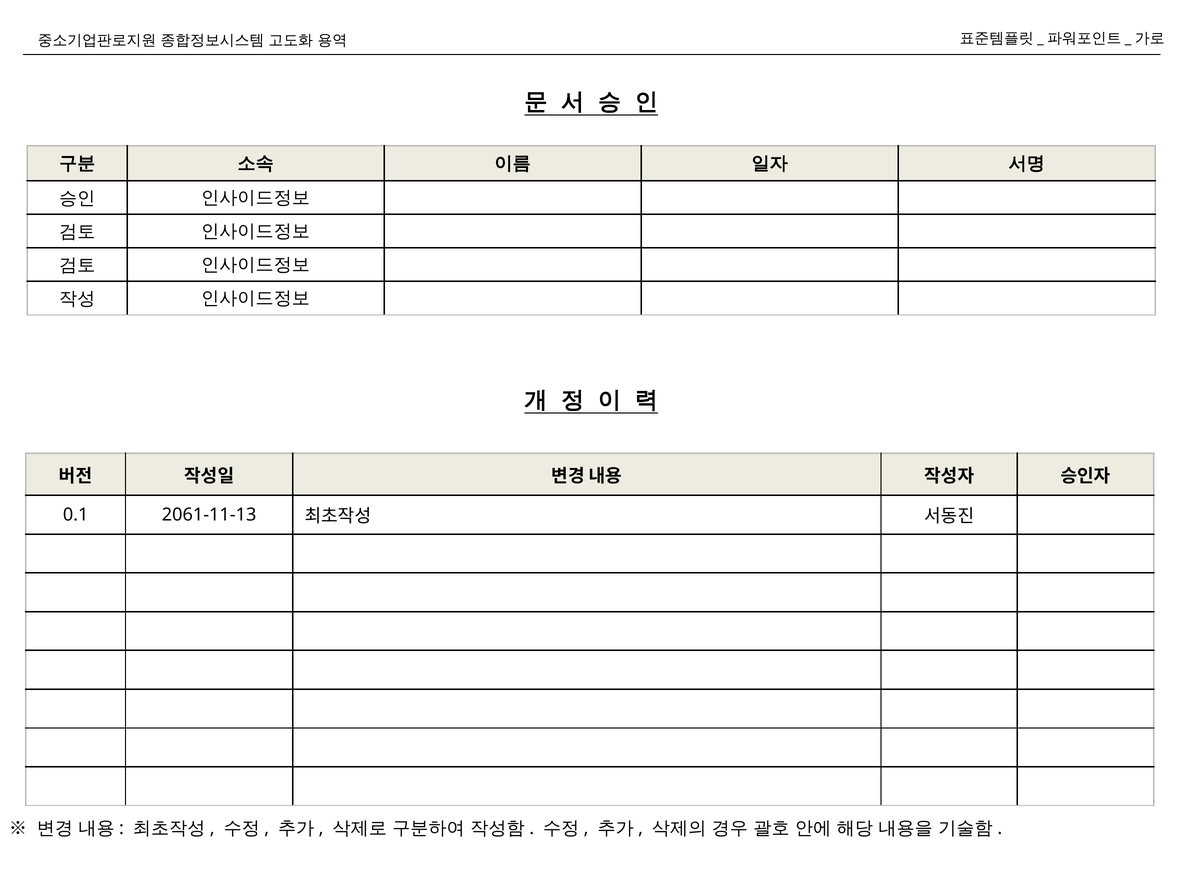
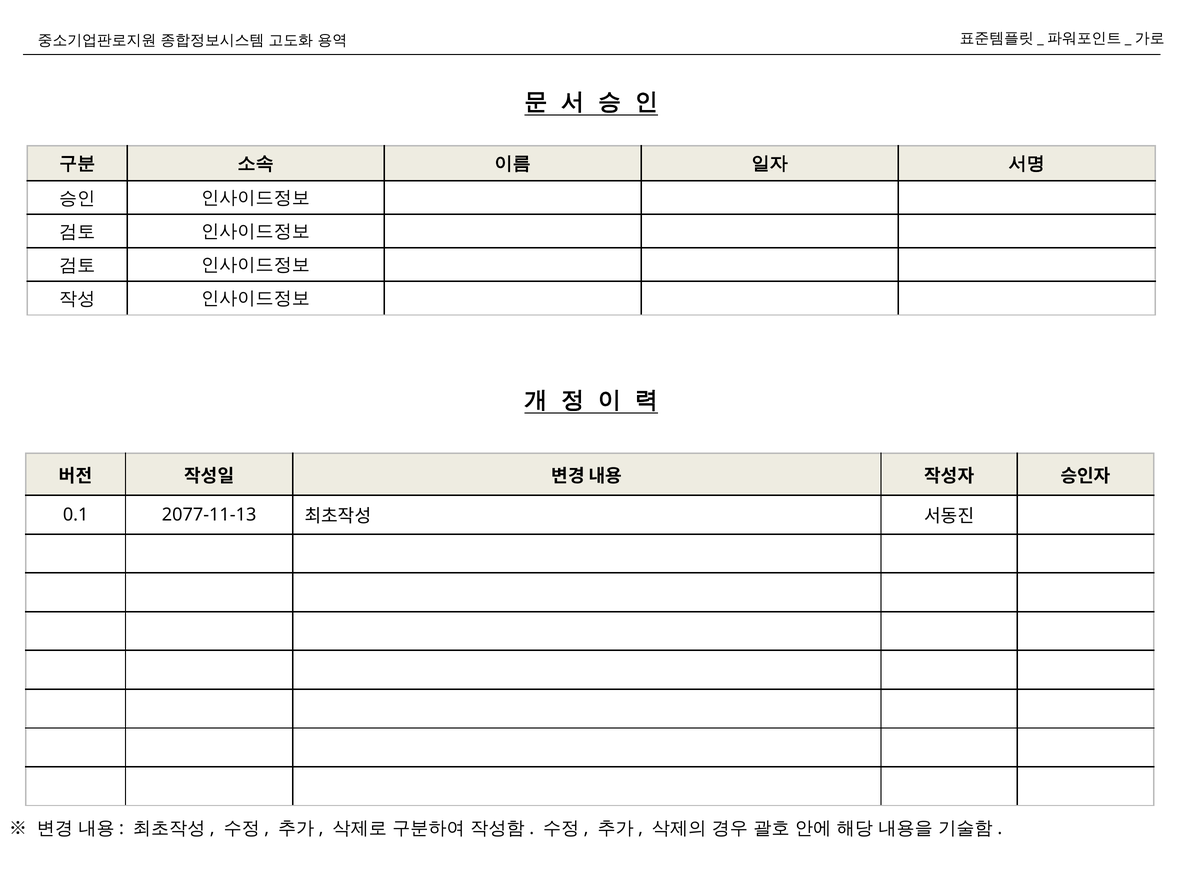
2061-11-13: 2061-11-13 -> 2077-11-13
